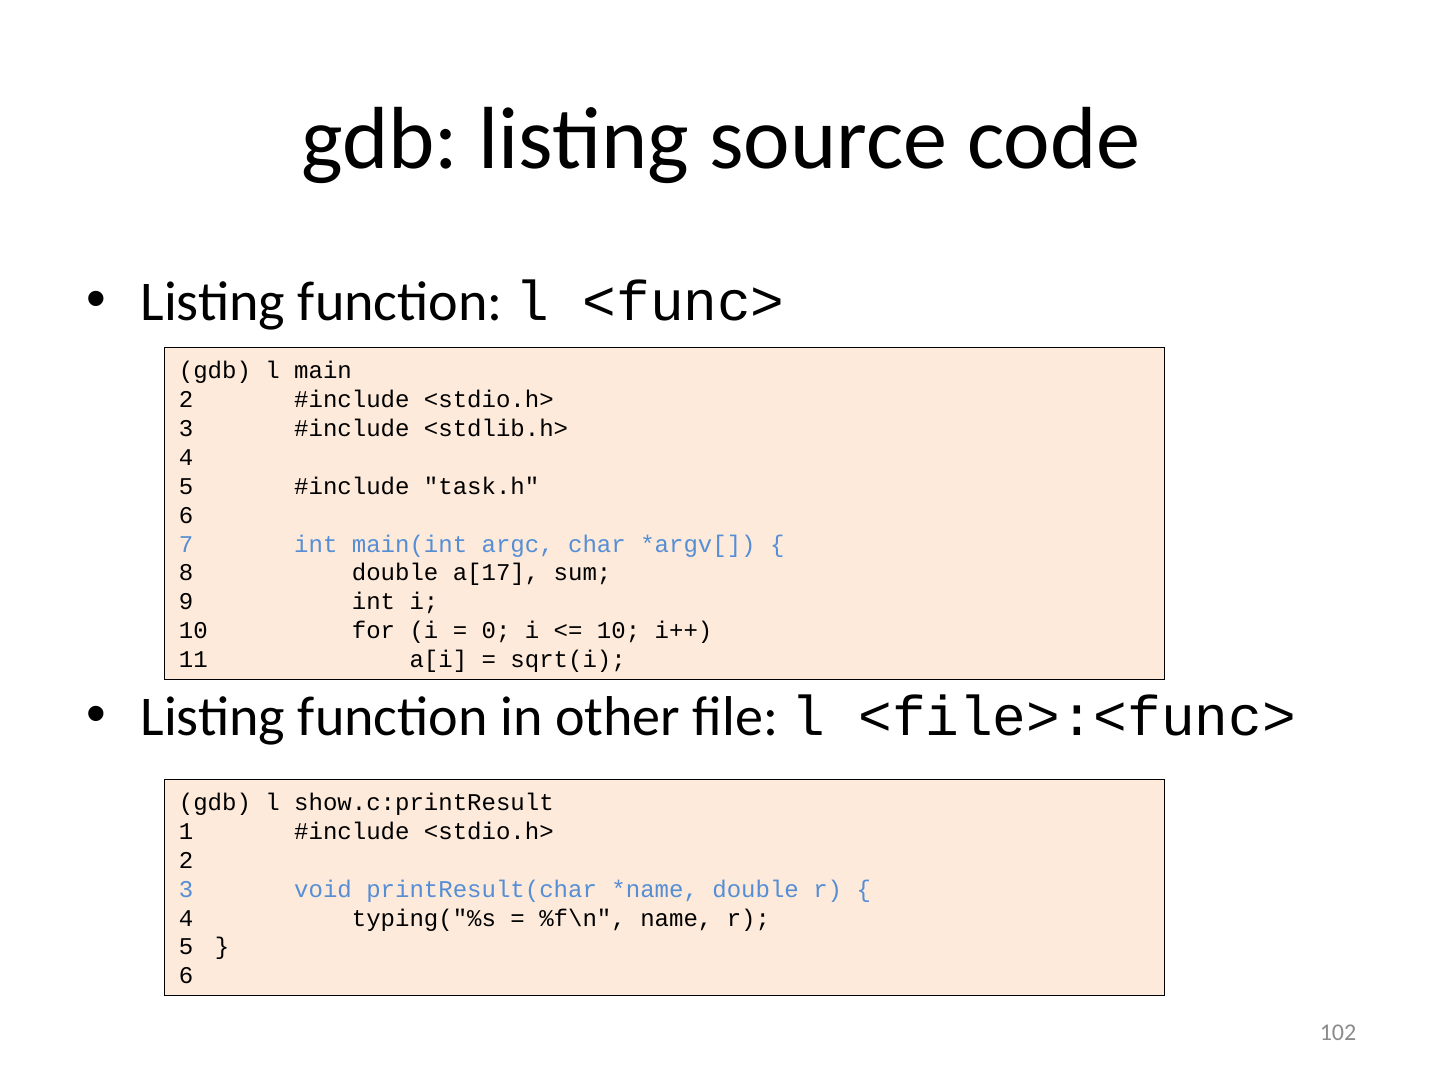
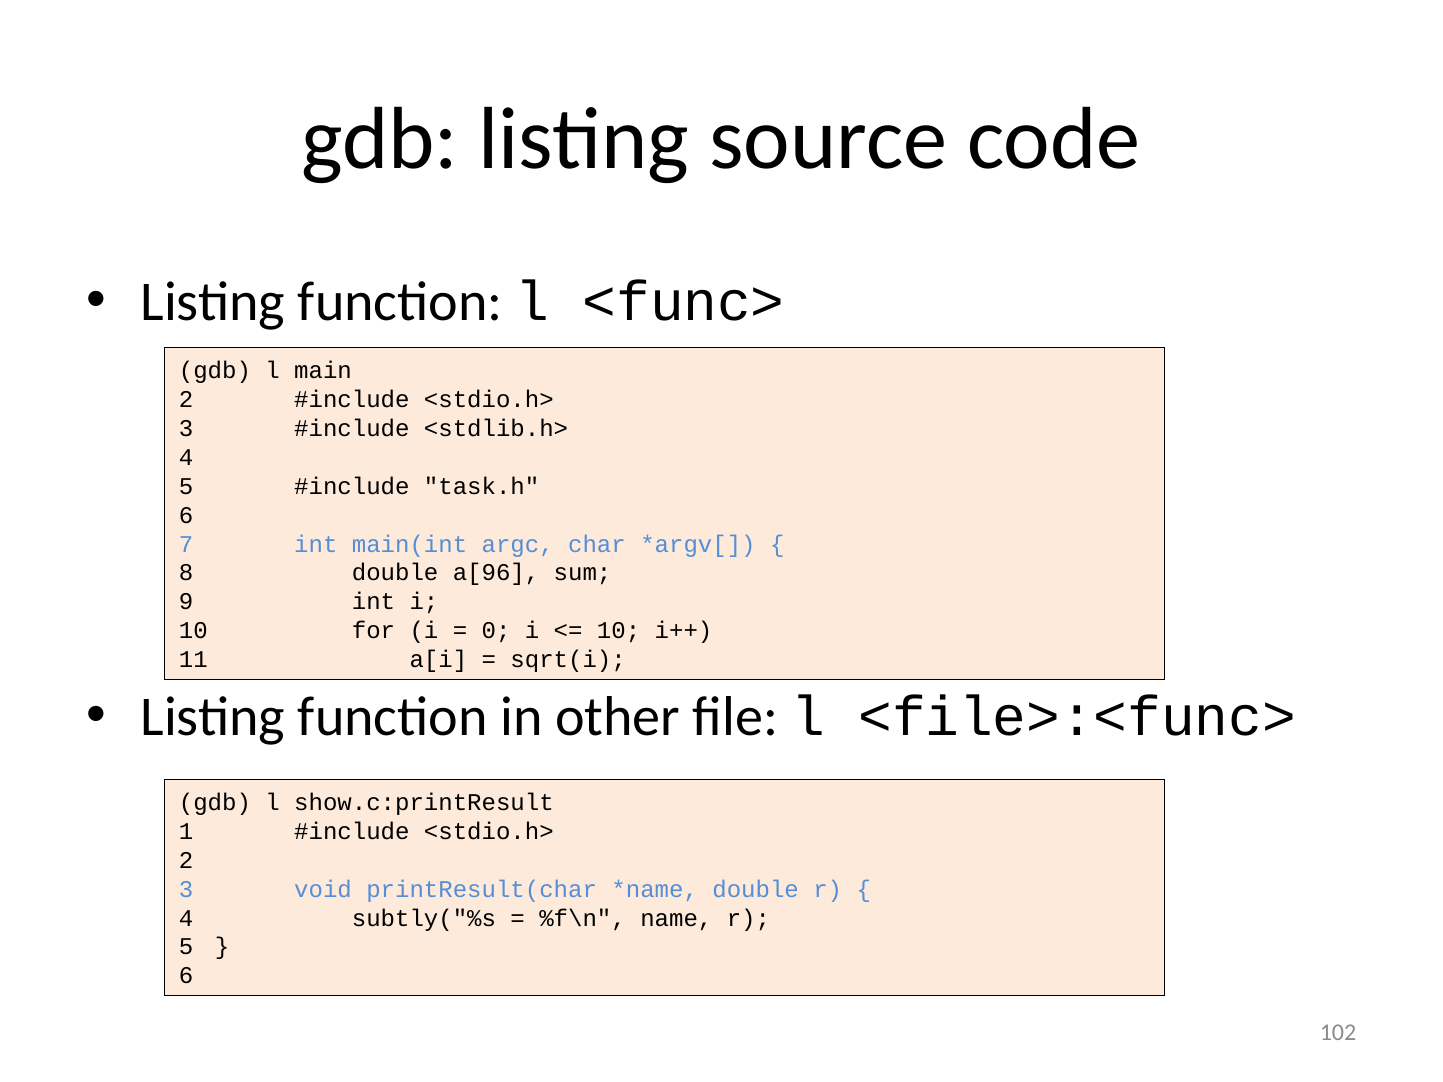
a[17: a[17 -> a[96
typing("%s: typing("%s -> subtly("%s
